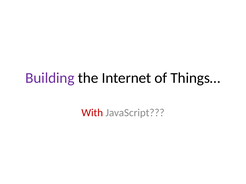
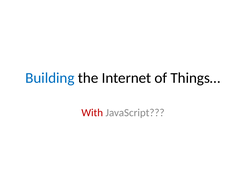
Building colour: purple -> blue
